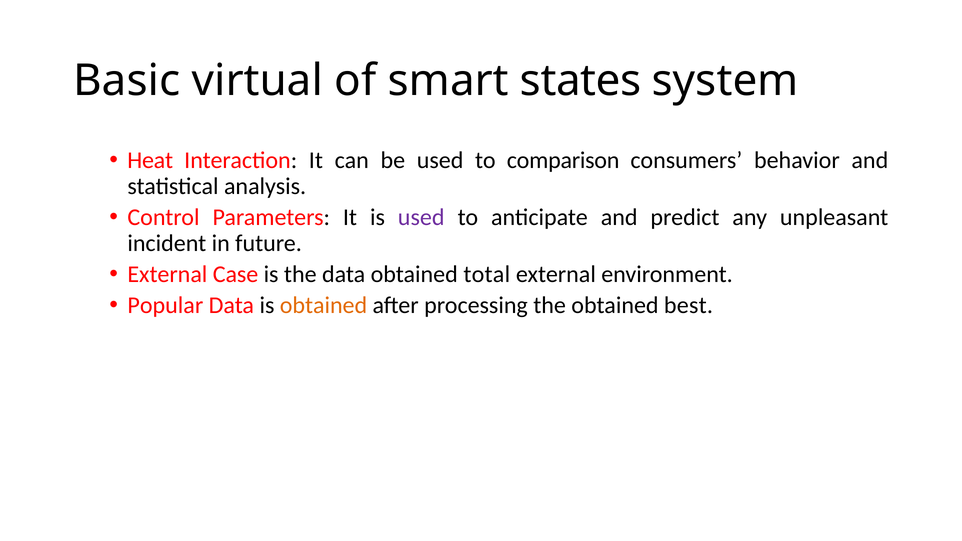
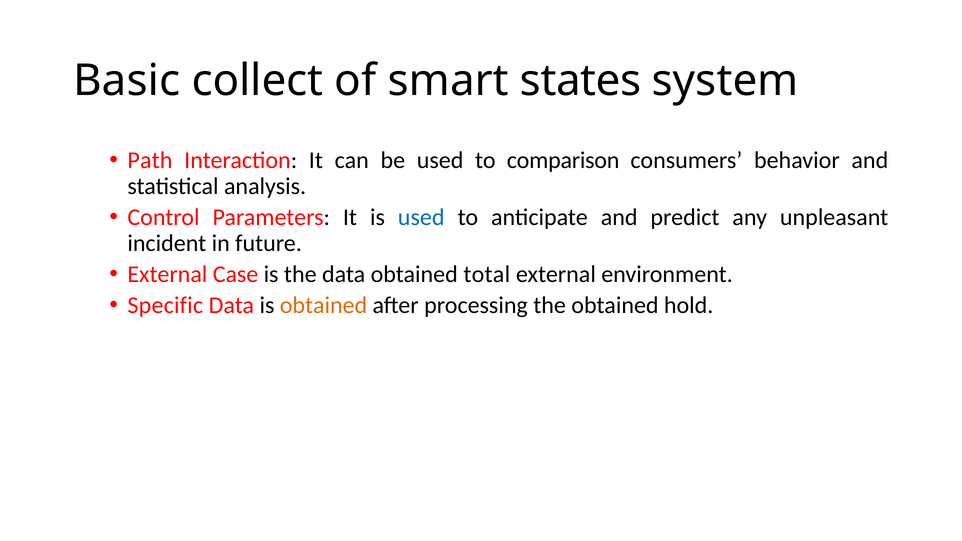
virtual: virtual -> collect
Heat: Heat -> Path
used at (421, 217) colour: purple -> blue
Popular: Popular -> Specific
best: best -> hold
